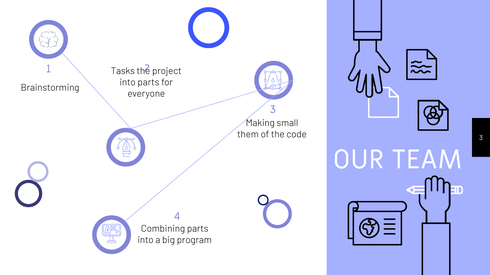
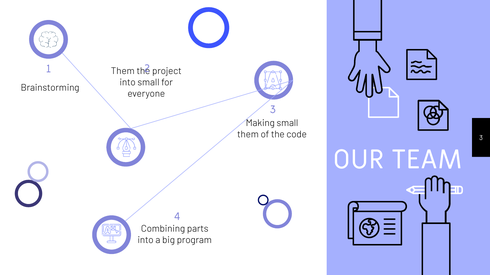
Tasks at (123, 71): Tasks -> Them
into parts: parts -> small
